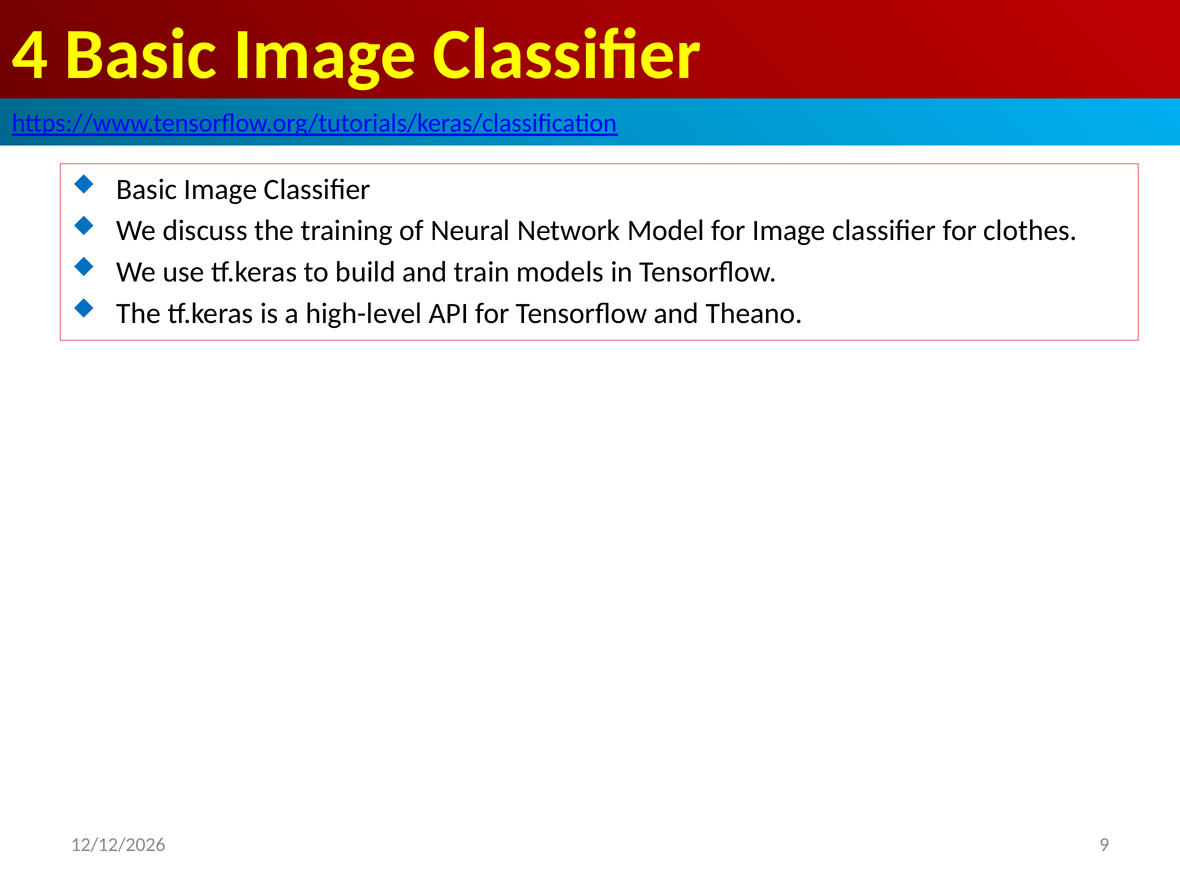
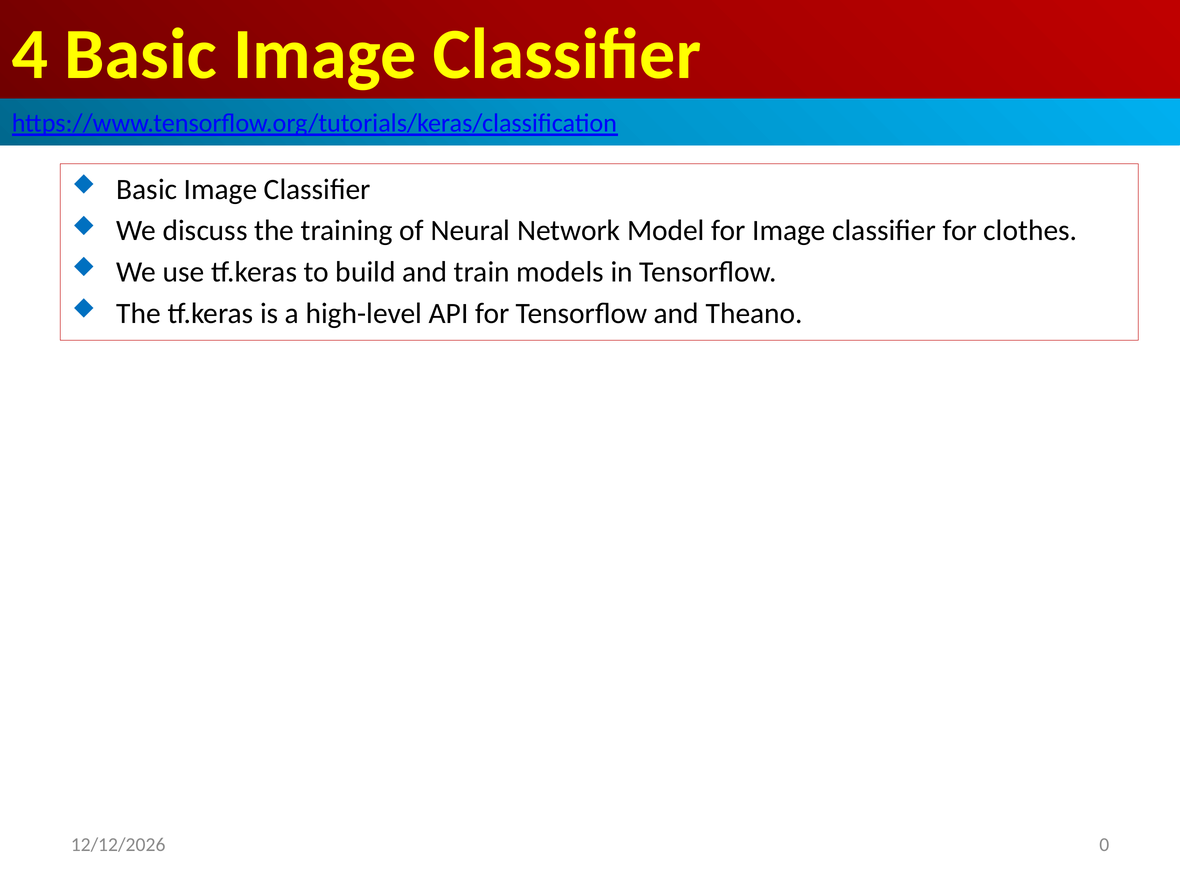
9: 9 -> 0
